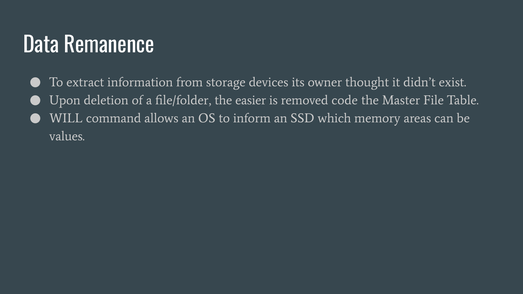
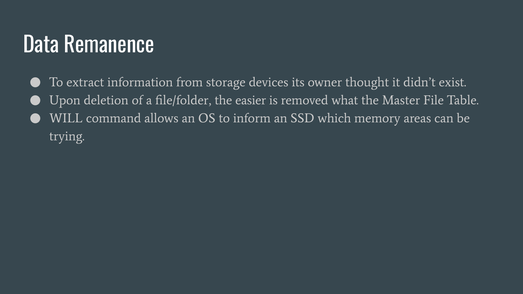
code: code -> what
values: values -> trying
